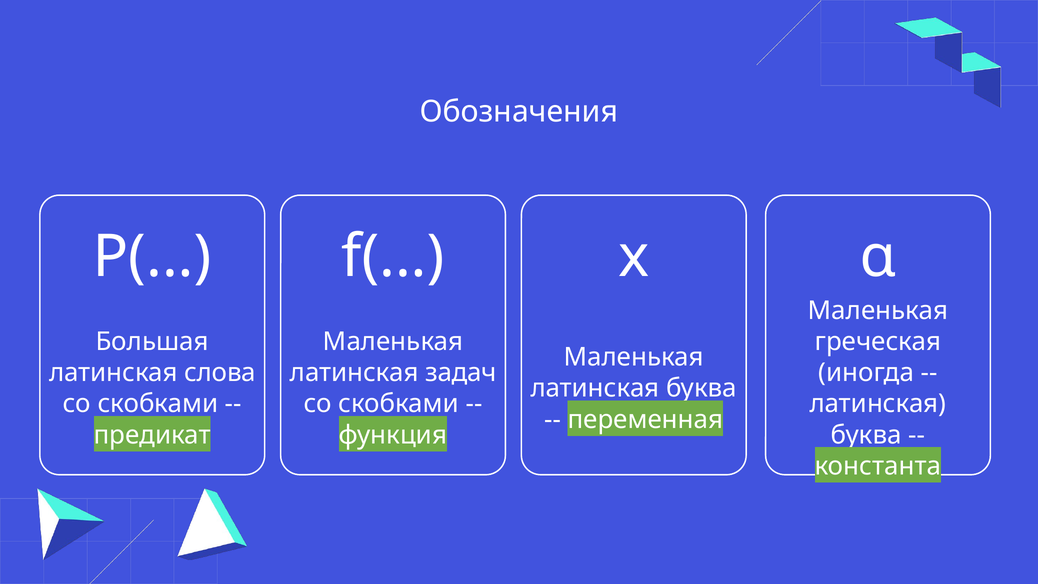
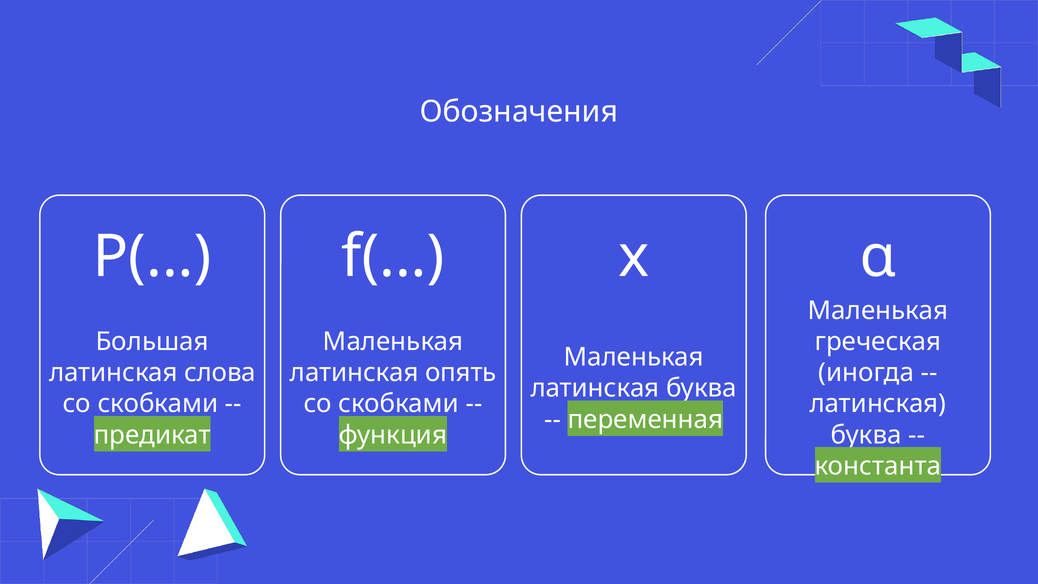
задач: задач -> опять
